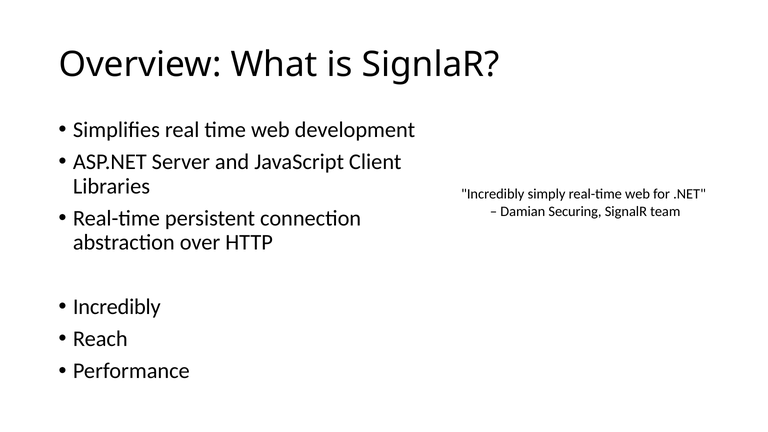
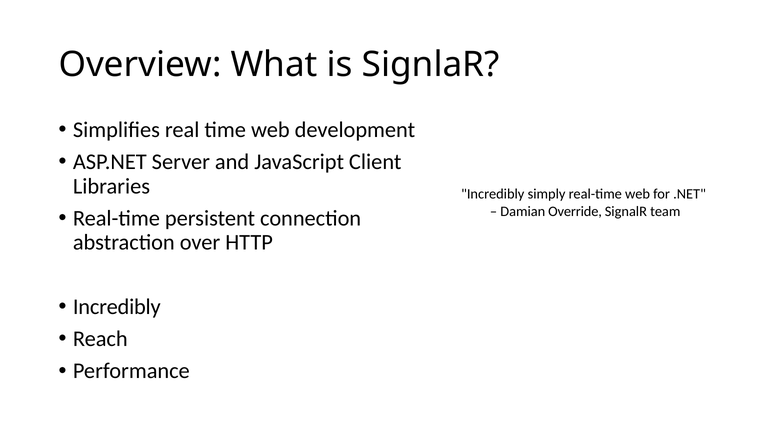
Securing: Securing -> Override
